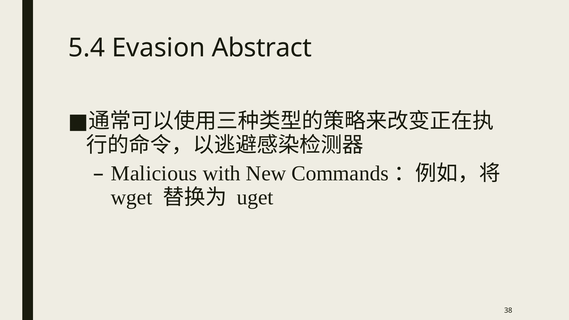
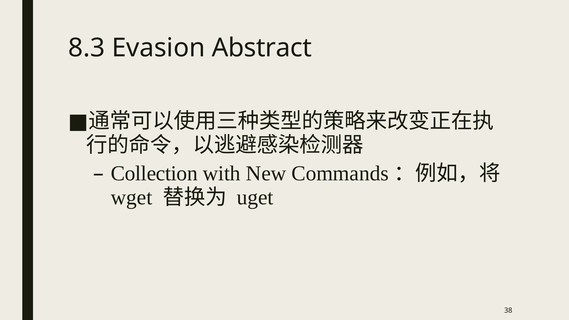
5.4: 5.4 -> 8.3
Malicious: Malicious -> Collection
